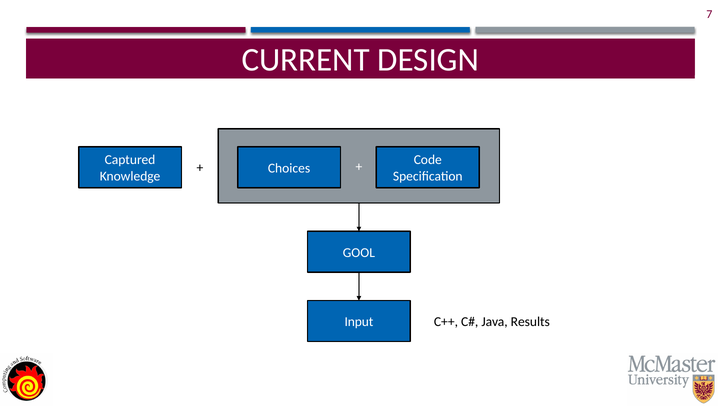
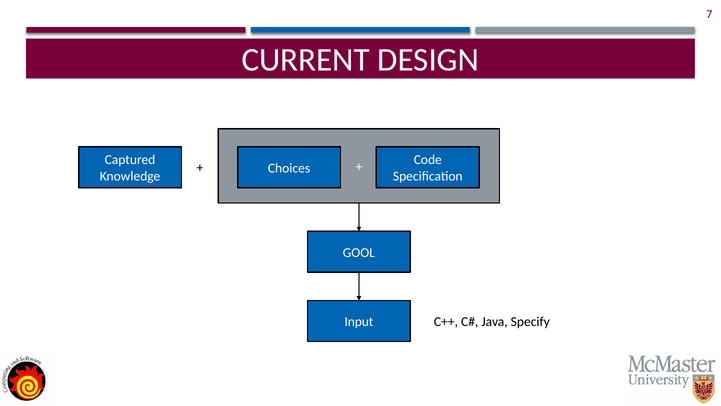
Results: Results -> Specify
